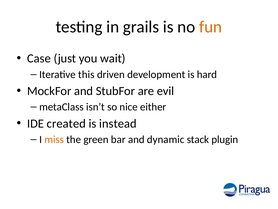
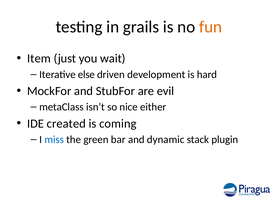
Case: Case -> Item
this: this -> else
instead: instead -> coming
miss colour: orange -> blue
